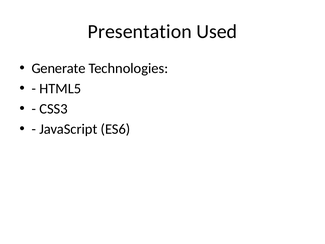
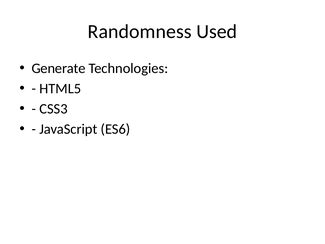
Presentation: Presentation -> Randomness
